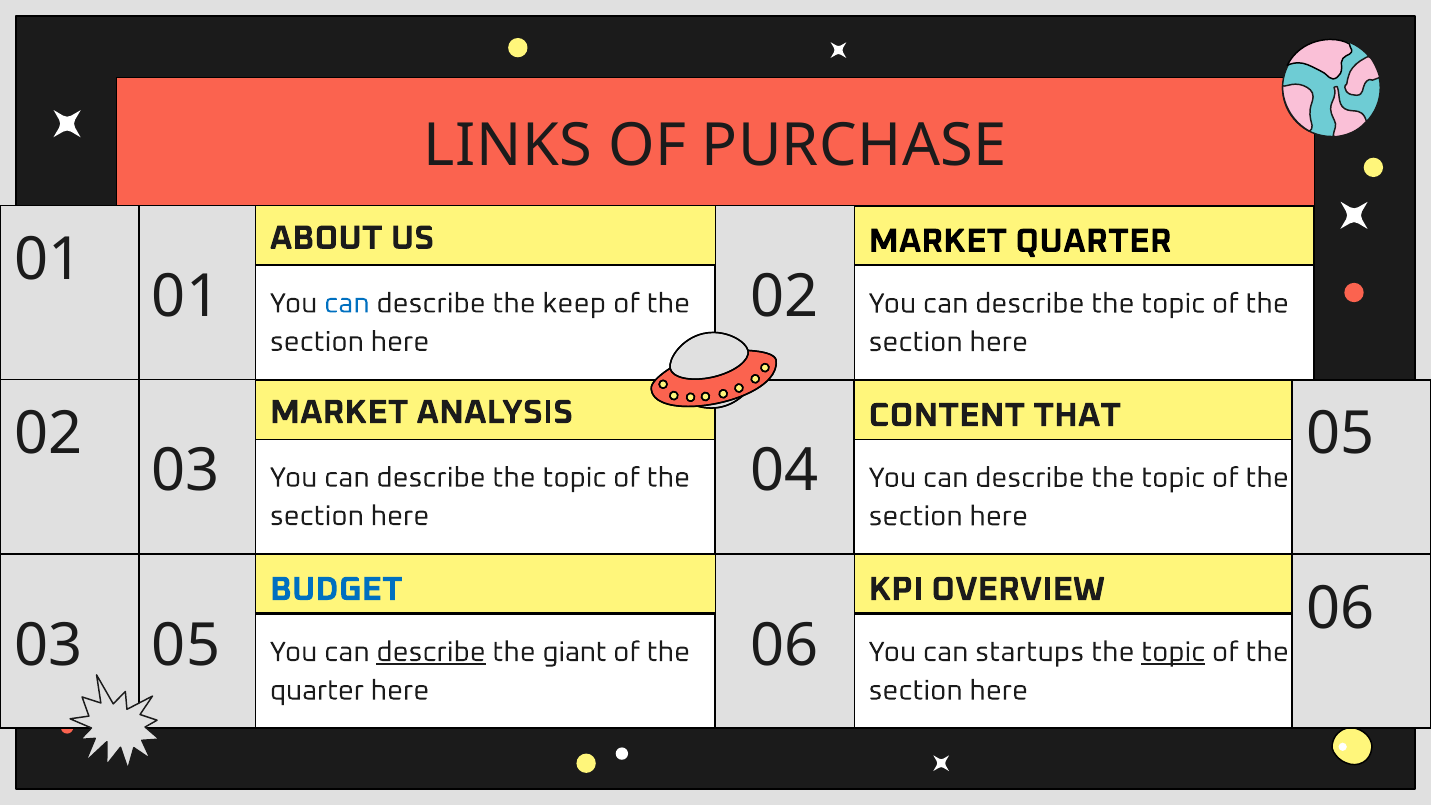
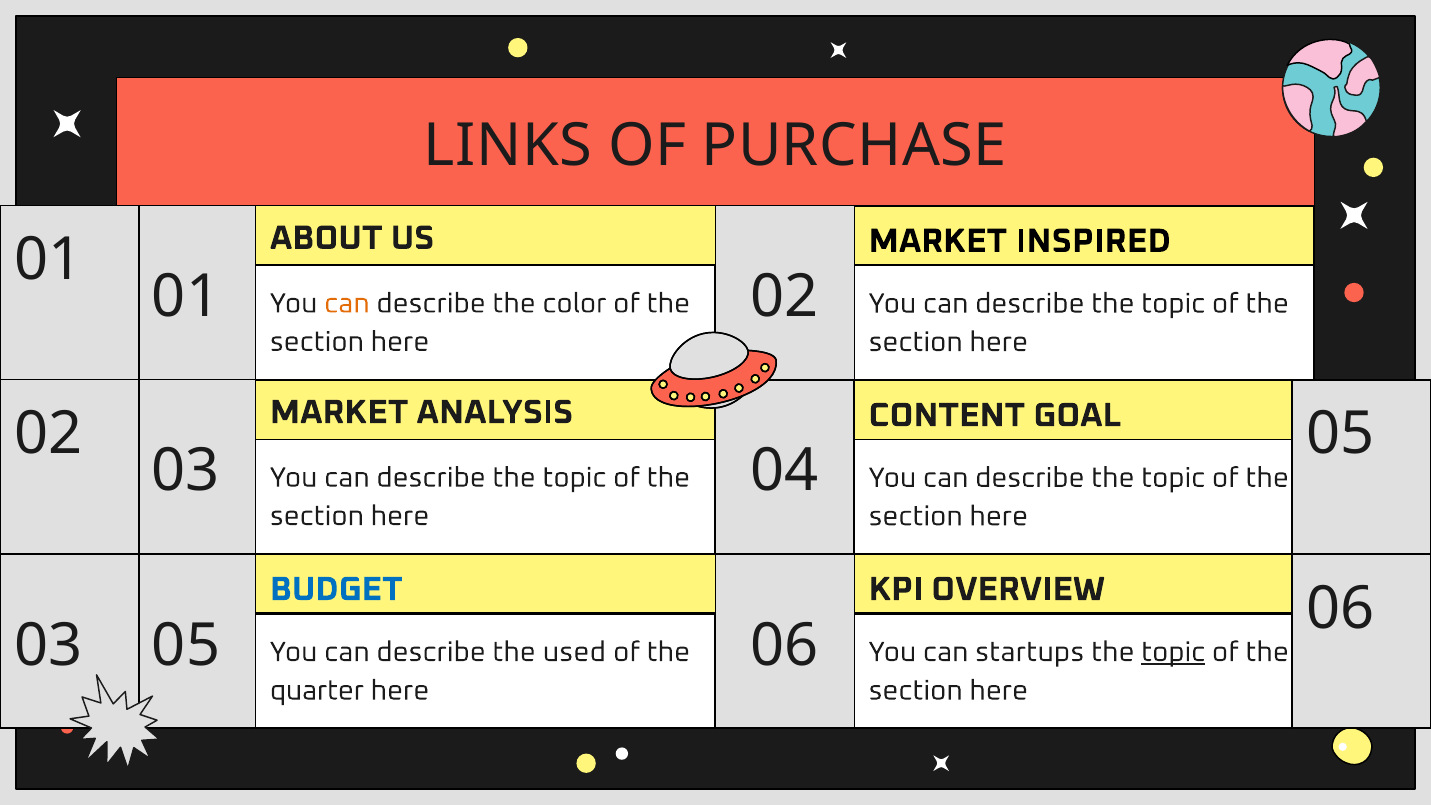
MARKET QUARTER: QUARTER -> INSPIRED
can at (347, 303) colour: blue -> orange
keep: keep -> color
THAT: THAT -> GOAL
describe at (431, 652) underline: present -> none
giant: giant -> used
